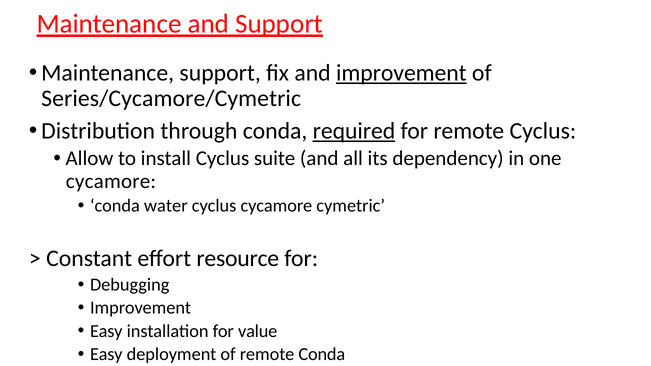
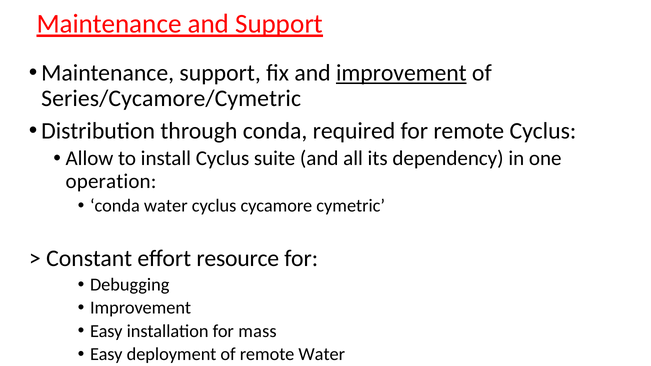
required underline: present -> none
cycamore at (111, 181): cycamore -> operation
value: value -> mass
remote Conda: Conda -> Water
